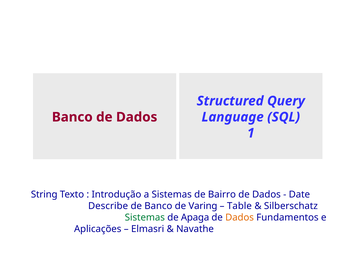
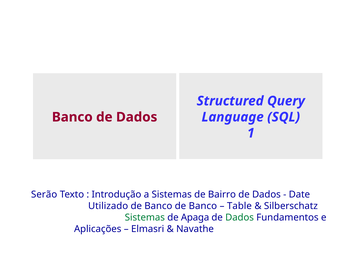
String: String -> Serão
Describe: Describe -> Utilizado
Banco de Varing: Varing -> Banco
Dados at (240, 217) colour: orange -> green
